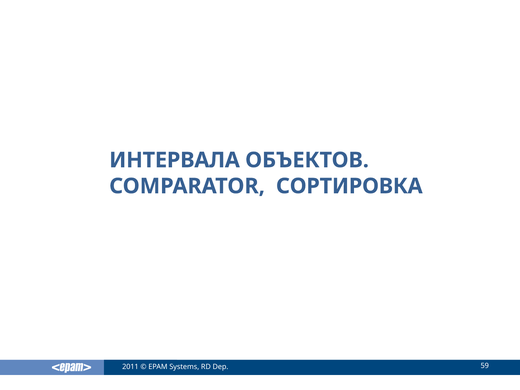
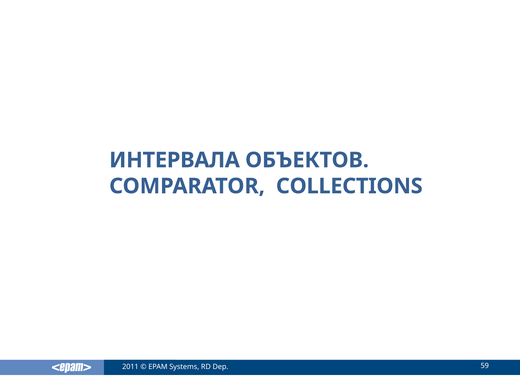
СОРТИРОВКА: СОРТИРОВКА -> COLLECTIONS
